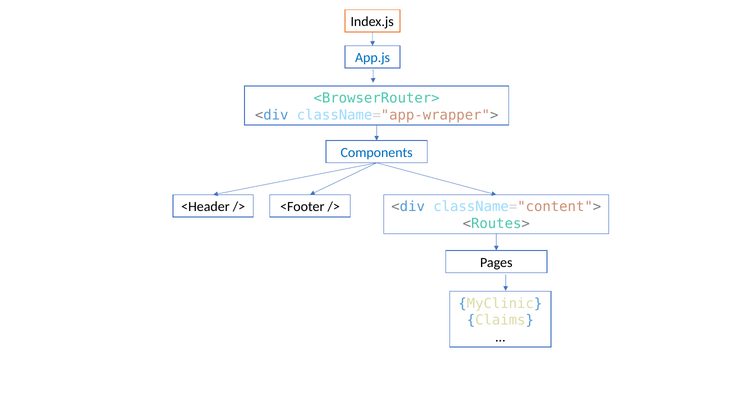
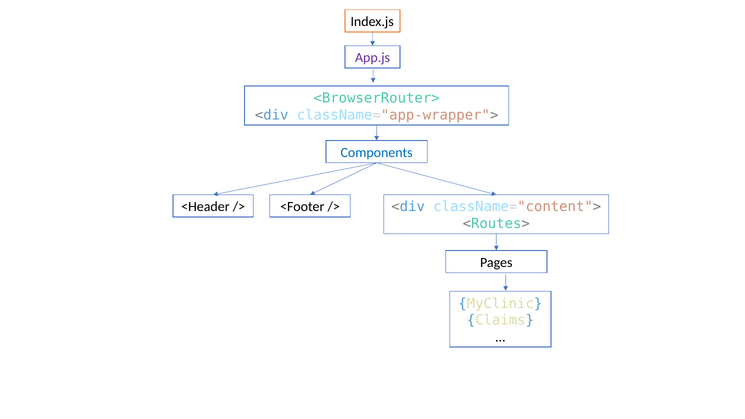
App.js colour: blue -> purple
